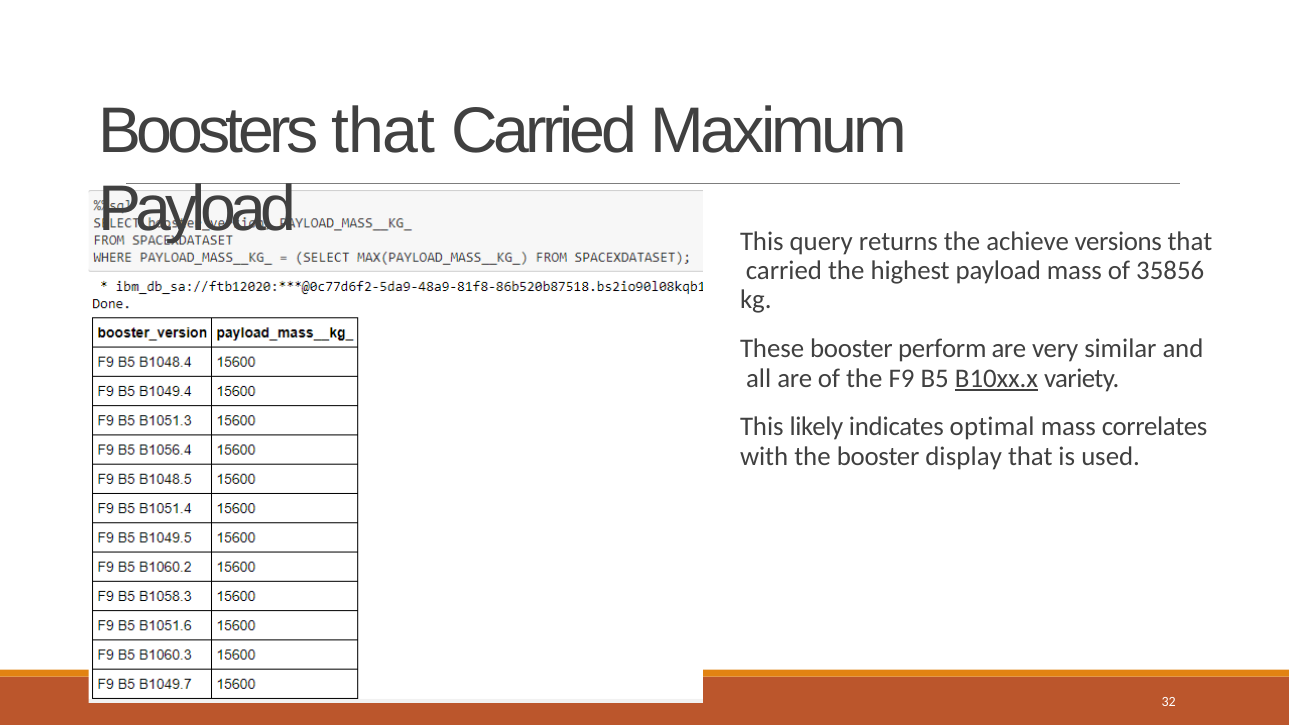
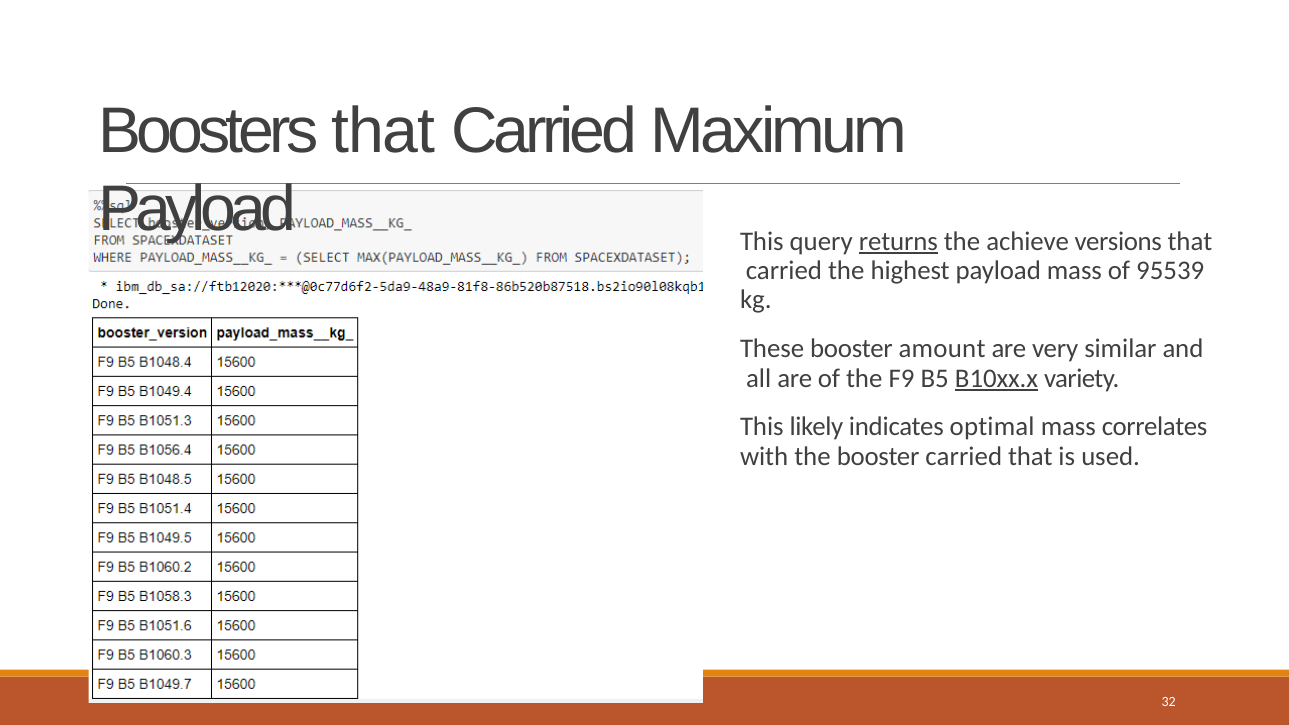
returns underline: none -> present
35856: 35856 -> 95539
perform: perform -> amount
booster display: display -> carried
